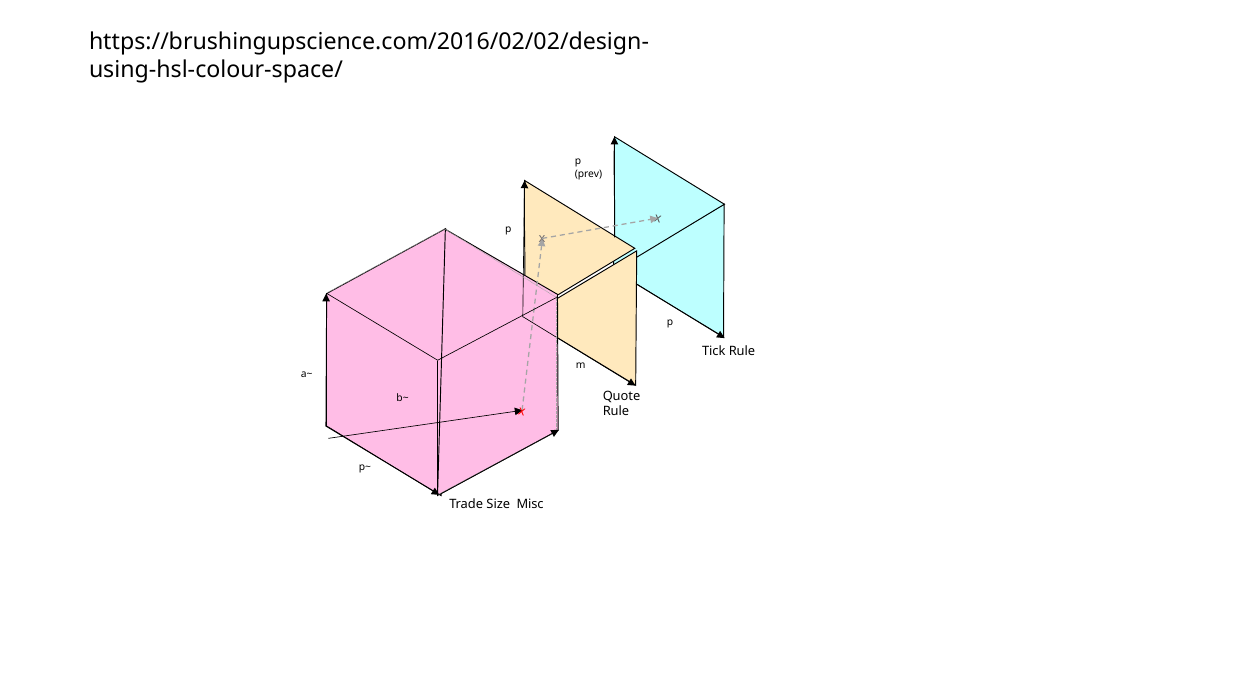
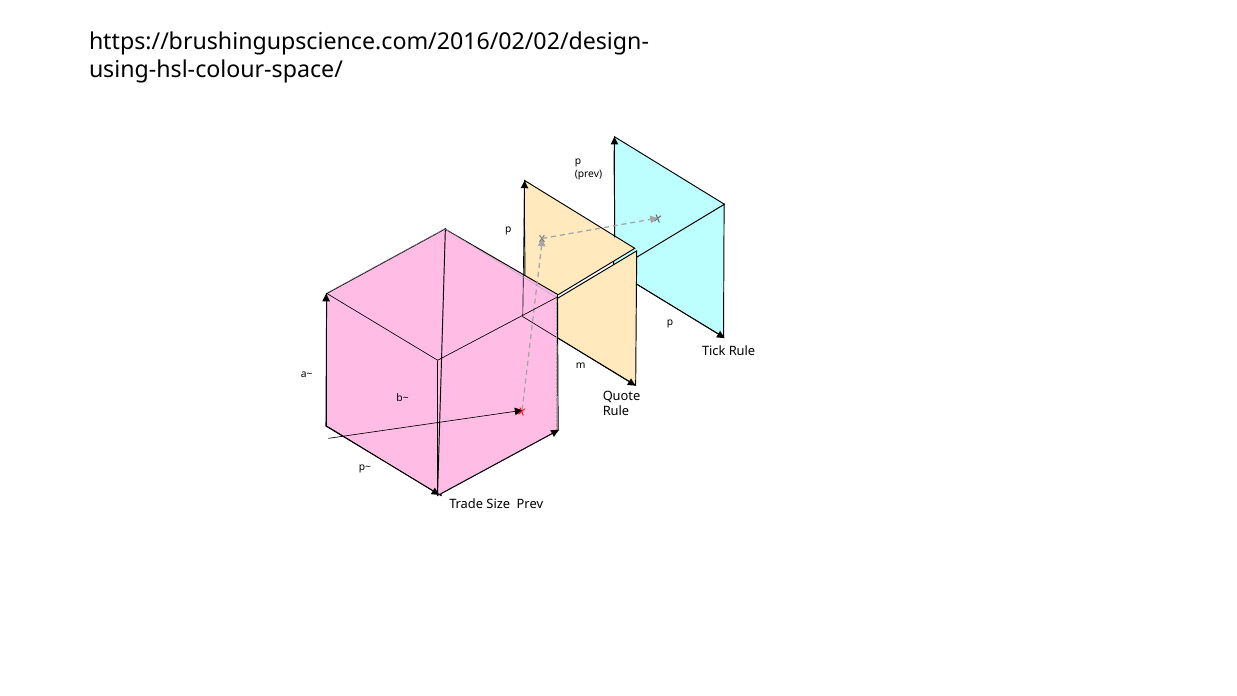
Size Misc: Misc -> Prev
